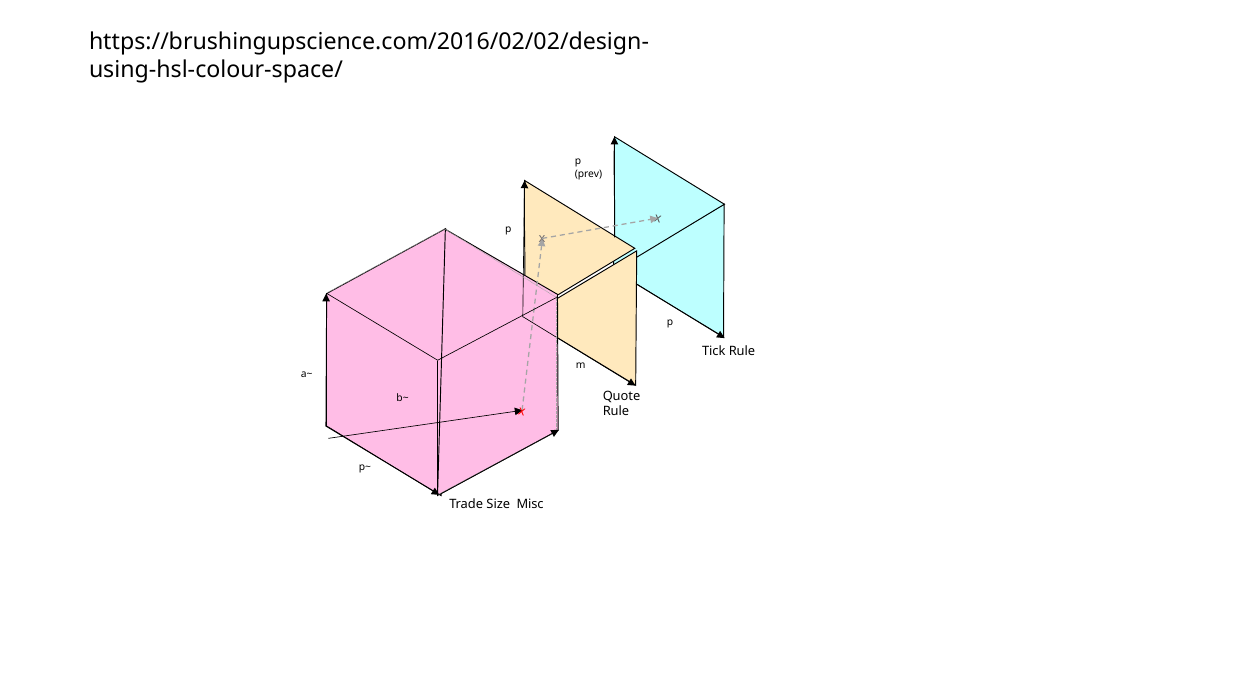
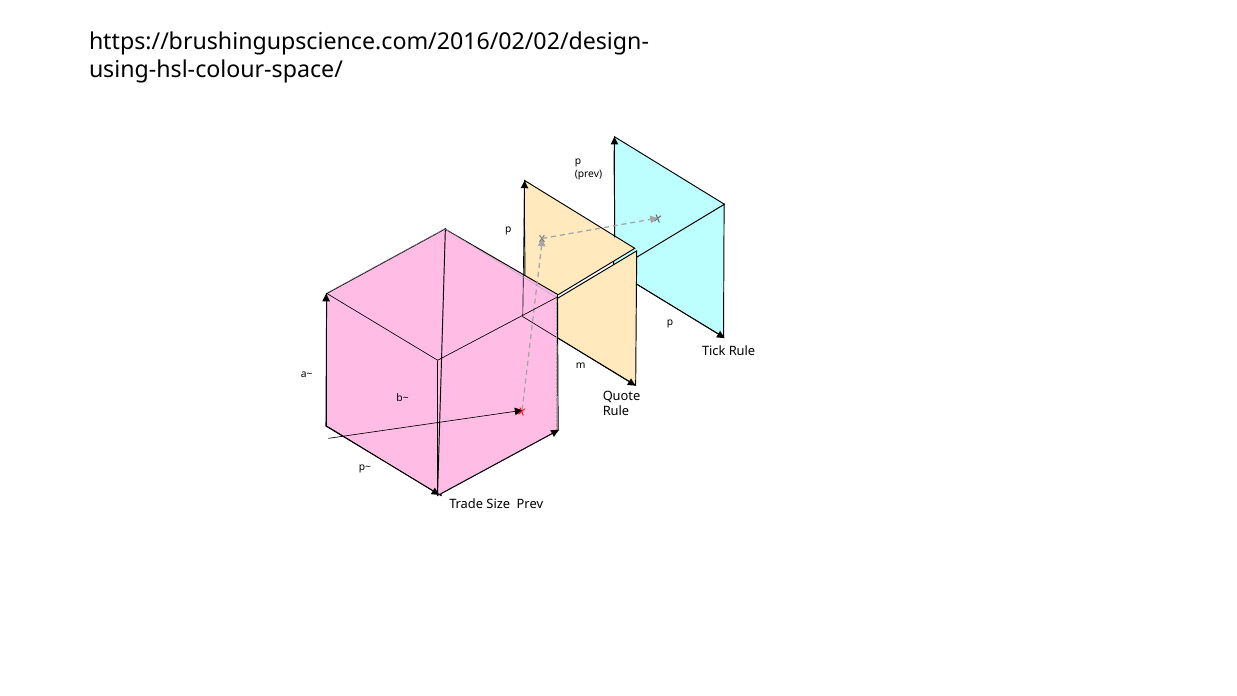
Size Misc: Misc -> Prev
